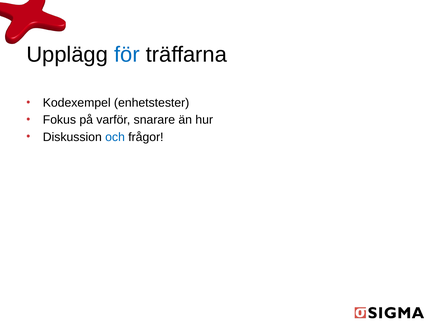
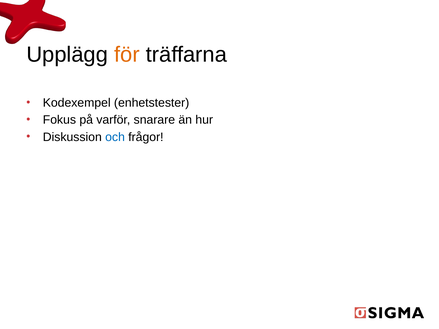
för colour: blue -> orange
